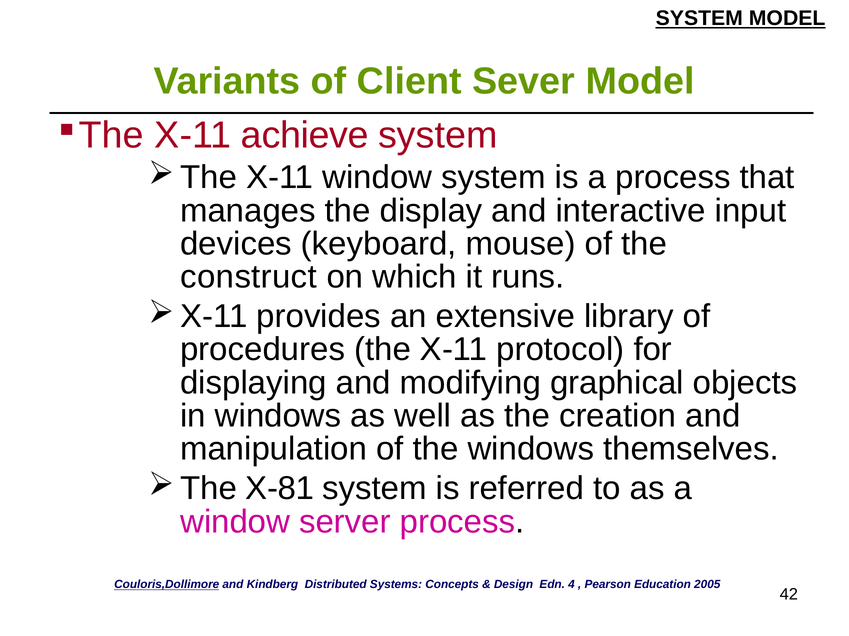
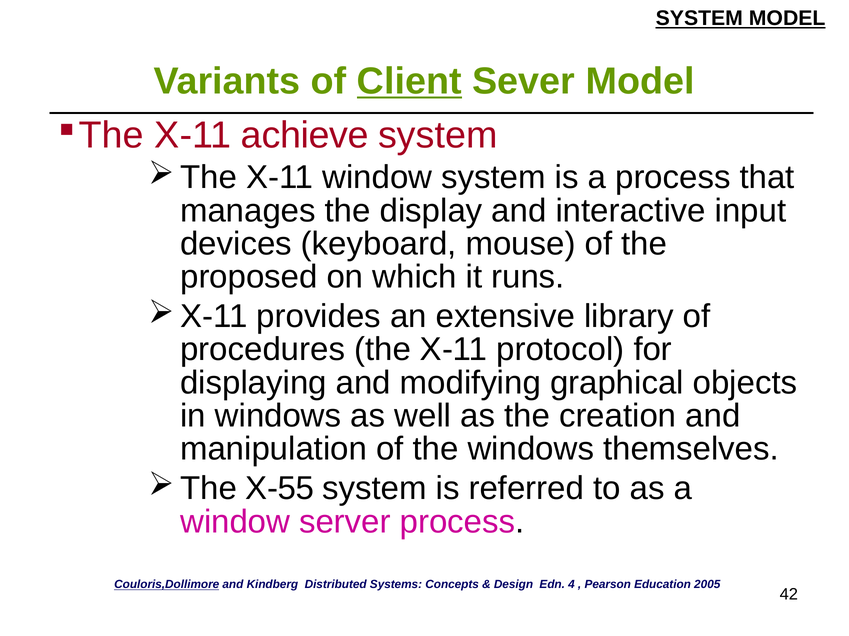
Client underline: none -> present
construct: construct -> proposed
X-81: X-81 -> X-55
